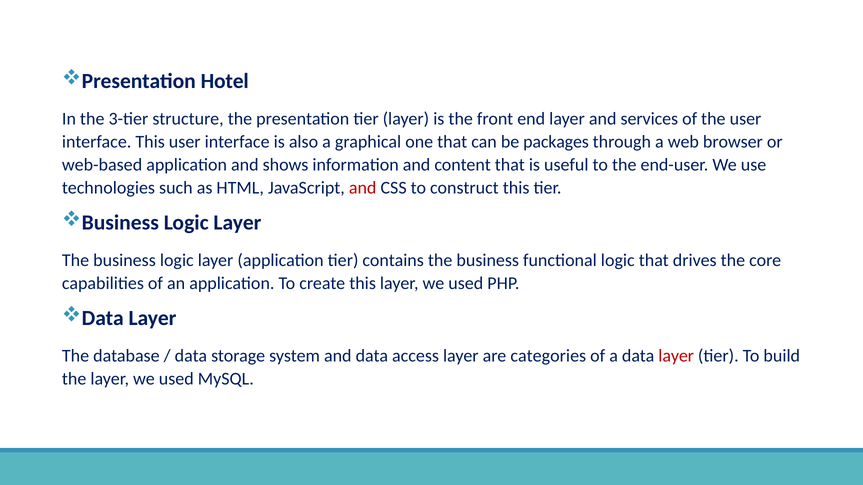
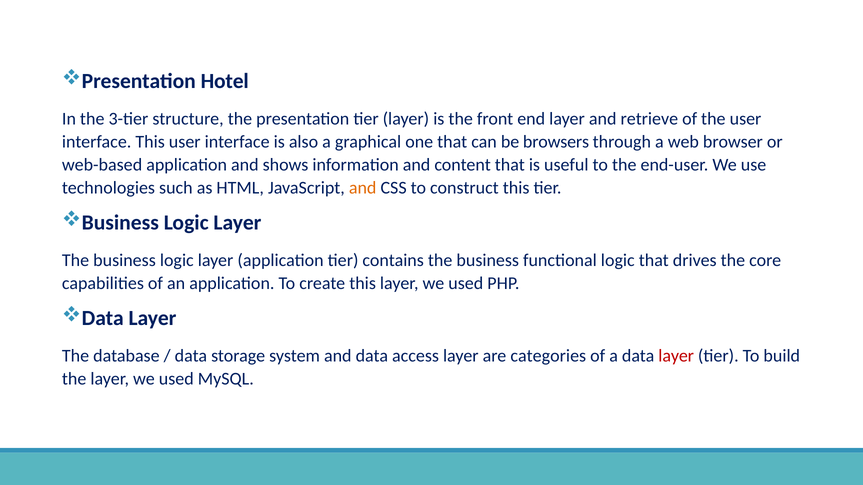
services: services -> retrieve
packages: packages -> browsers
and at (363, 188) colour: red -> orange
